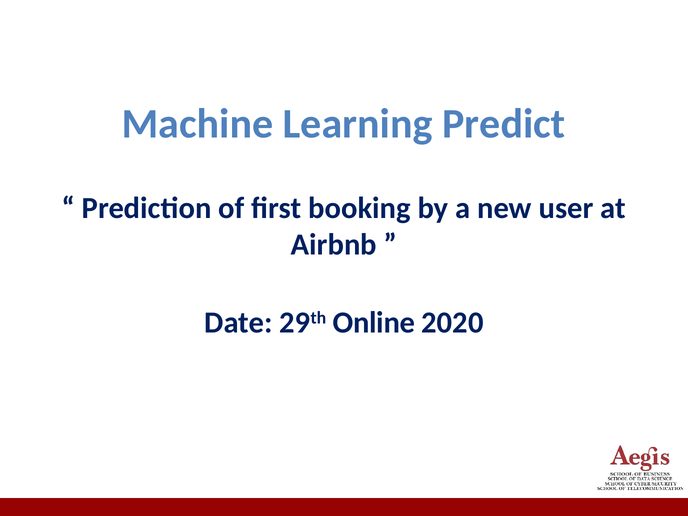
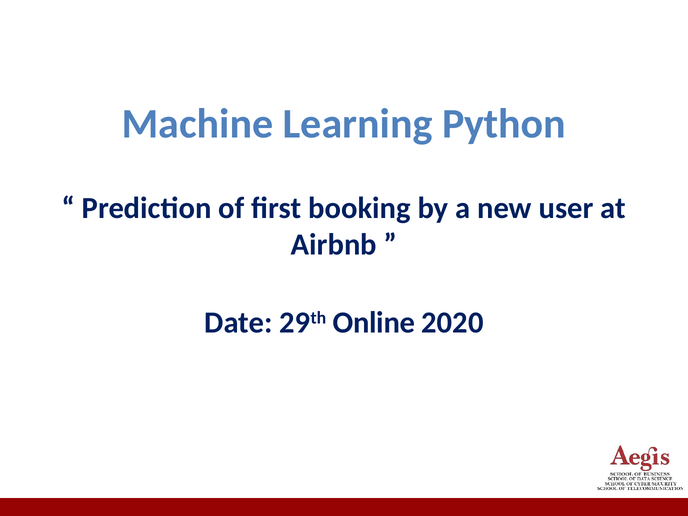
Predict: Predict -> Python
